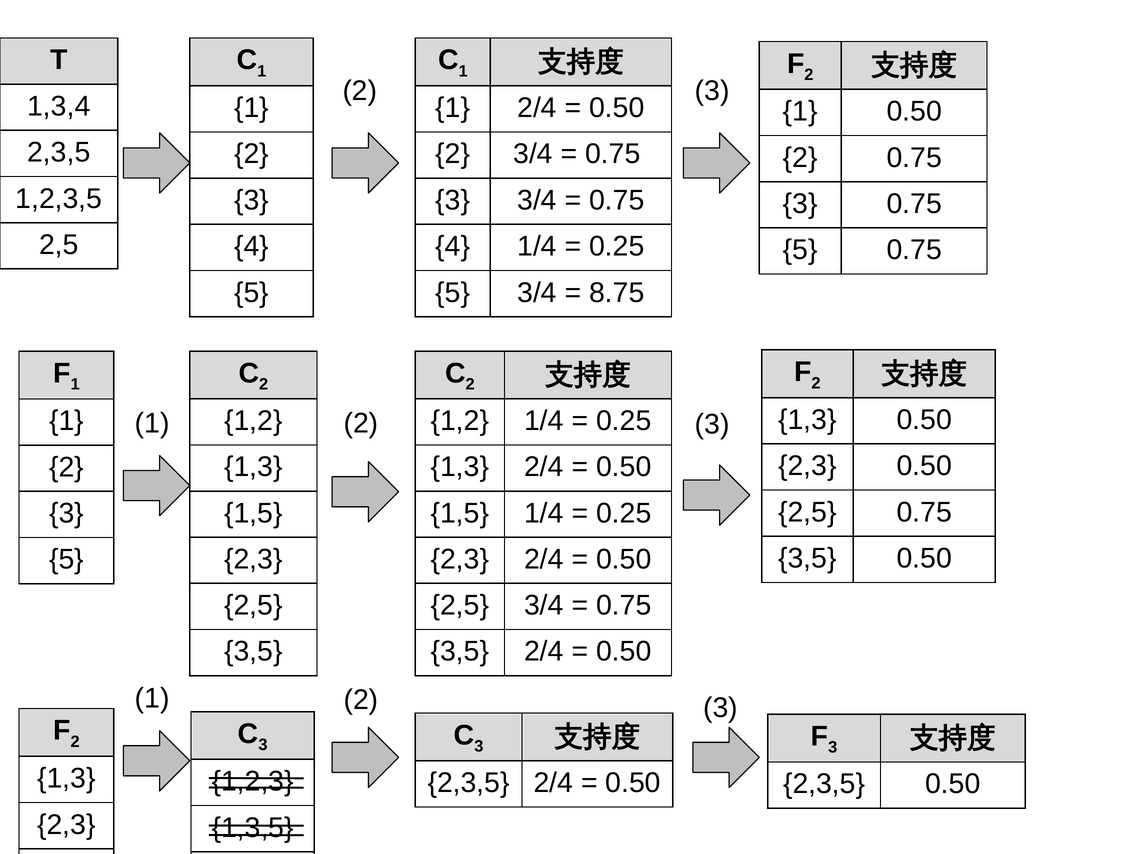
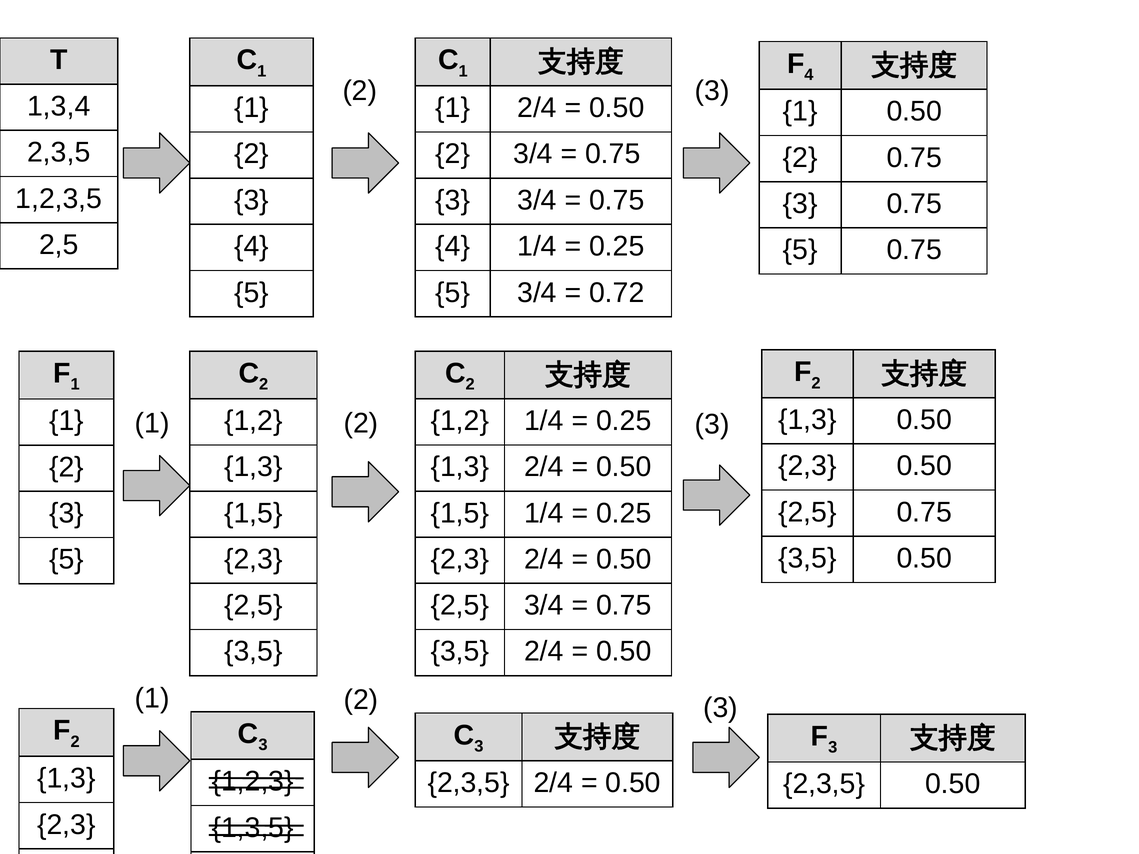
2 at (809, 75): 2 -> 4
8.75: 8.75 -> 0.72
